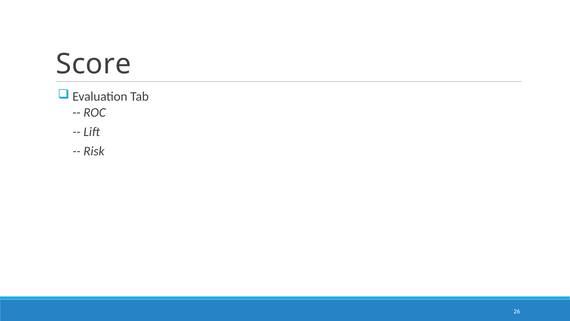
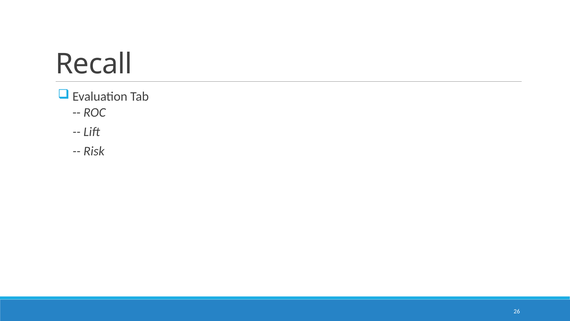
Score: Score -> Recall
